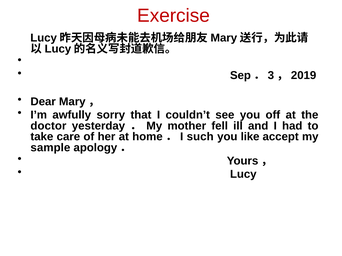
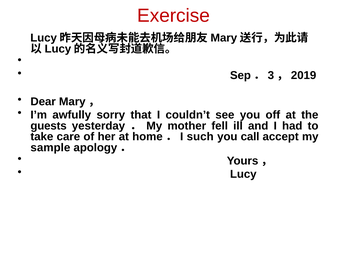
doctor: doctor -> guests
like: like -> call
